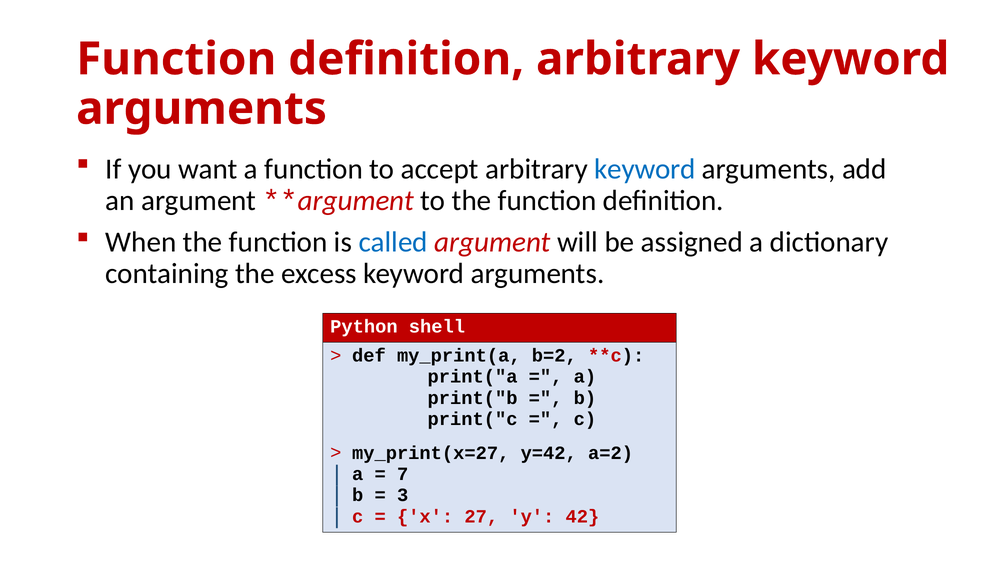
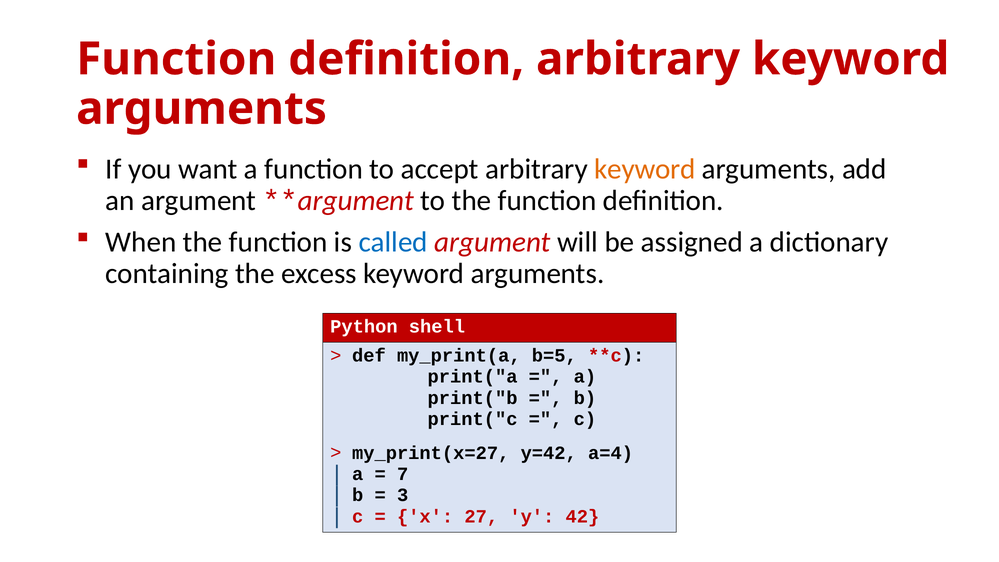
keyword at (645, 169) colour: blue -> orange
b=2: b=2 -> b=5
a=2: a=2 -> a=4
